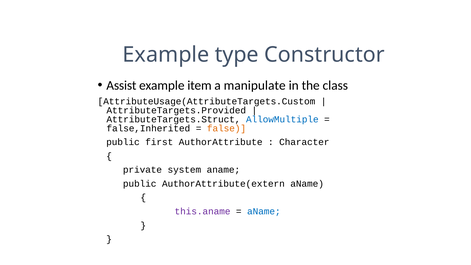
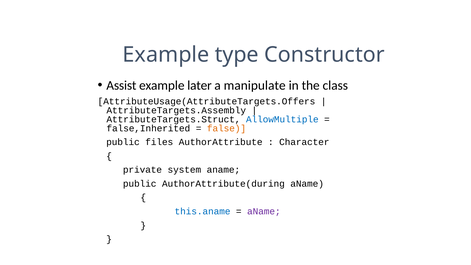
item: item -> later
AttributeUsage(AttributeTargets.Custom: AttributeUsage(AttributeTargets.Custom -> AttributeUsage(AttributeTargets.Offers
AttributeTargets.Provided: AttributeTargets.Provided -> AttributeTargets.Assembly
first: first -> files
AuthorAttribute(extern: AuthorAttribute(extern -> AuthorAttribute(during
this.aname colour: purple -> blue
aName at (264, 211) colour: blue -> purple
